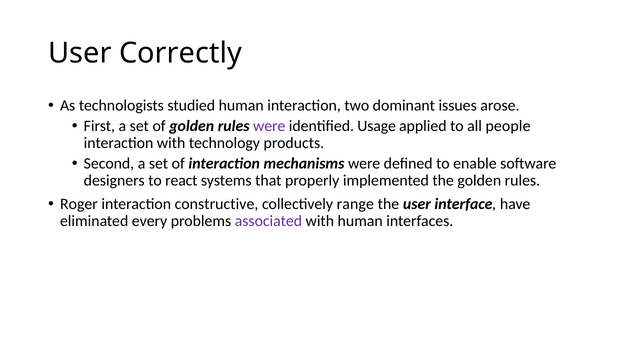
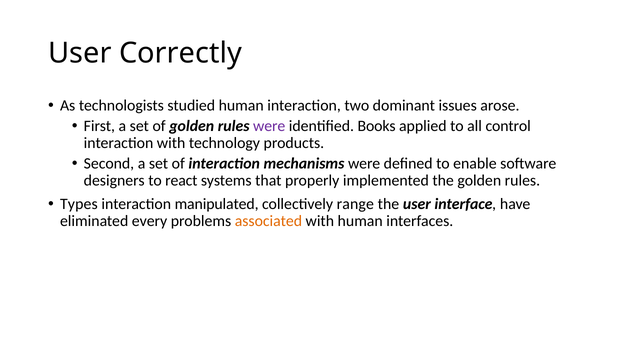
Usage: Usage -> Books
people: people -> control
Roger: Roger -> Types
constructive: constructive -> manipulated
associated colour: purple -> orange
